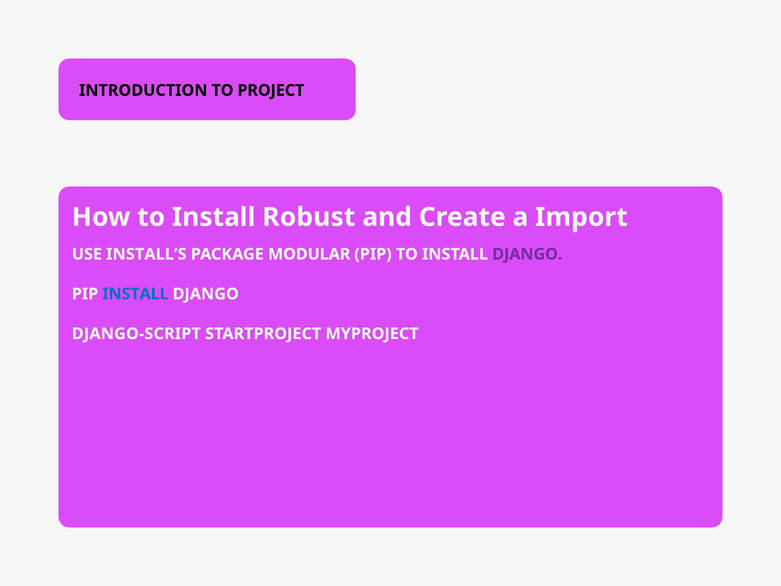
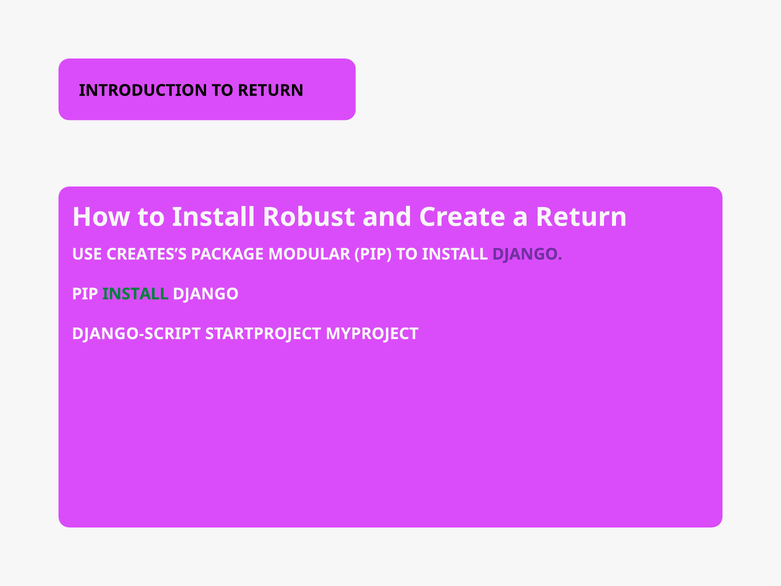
TO PROJECT: PROJECT -> RETURN
a Import: Import -> Return
INSTALL’S: INSTALL’S -> CREATES’S
INSTALL at (135, 294) colour: blue -> green
